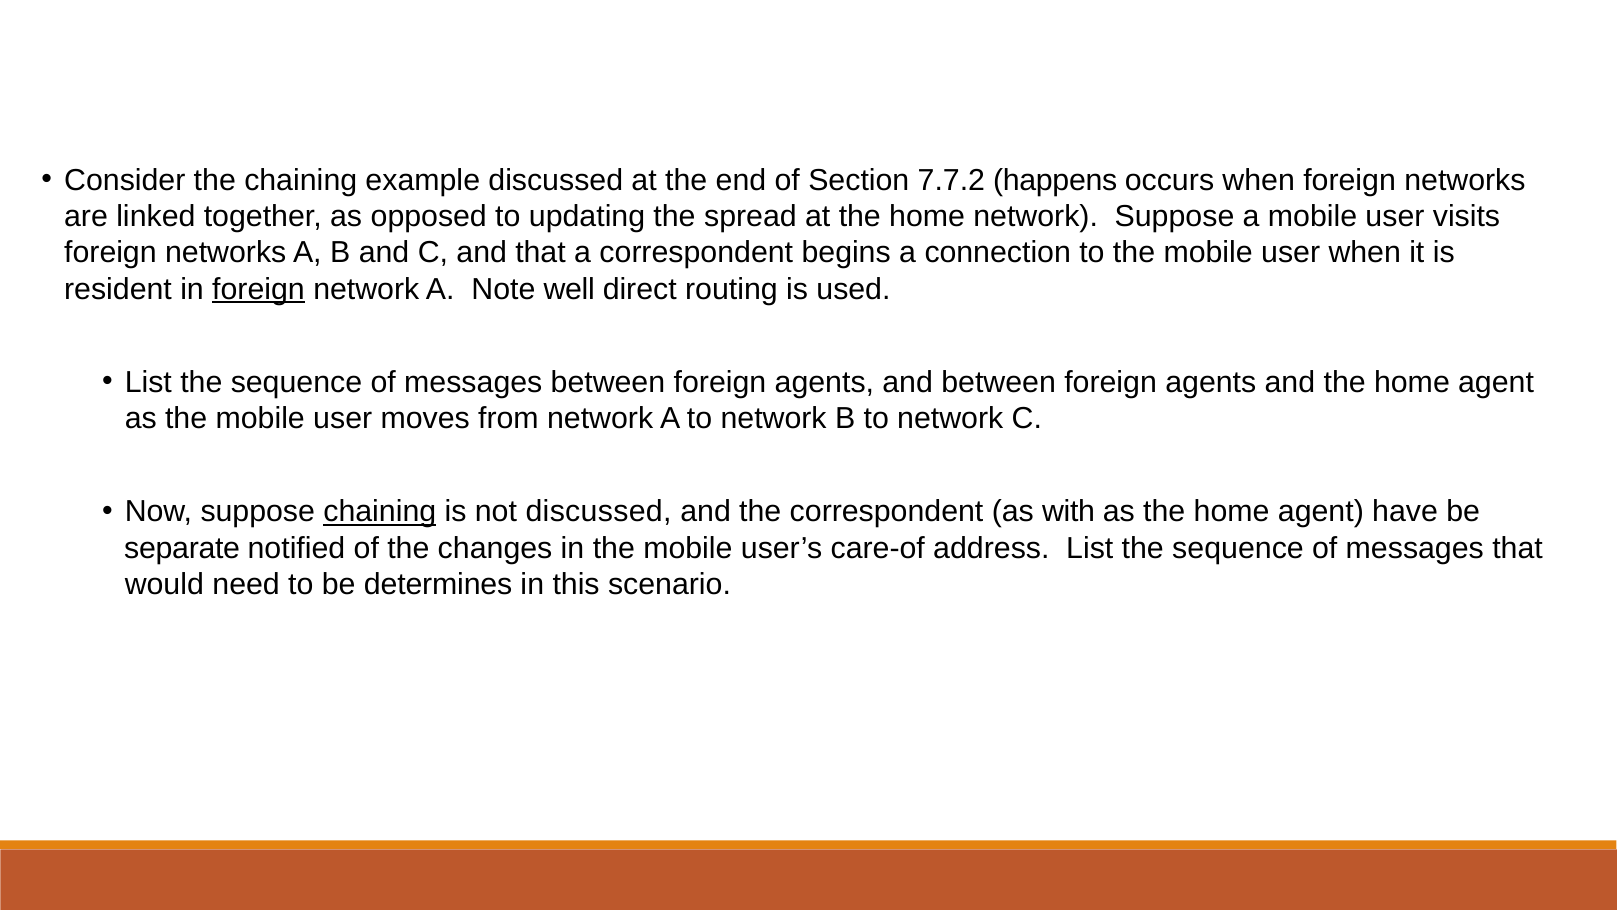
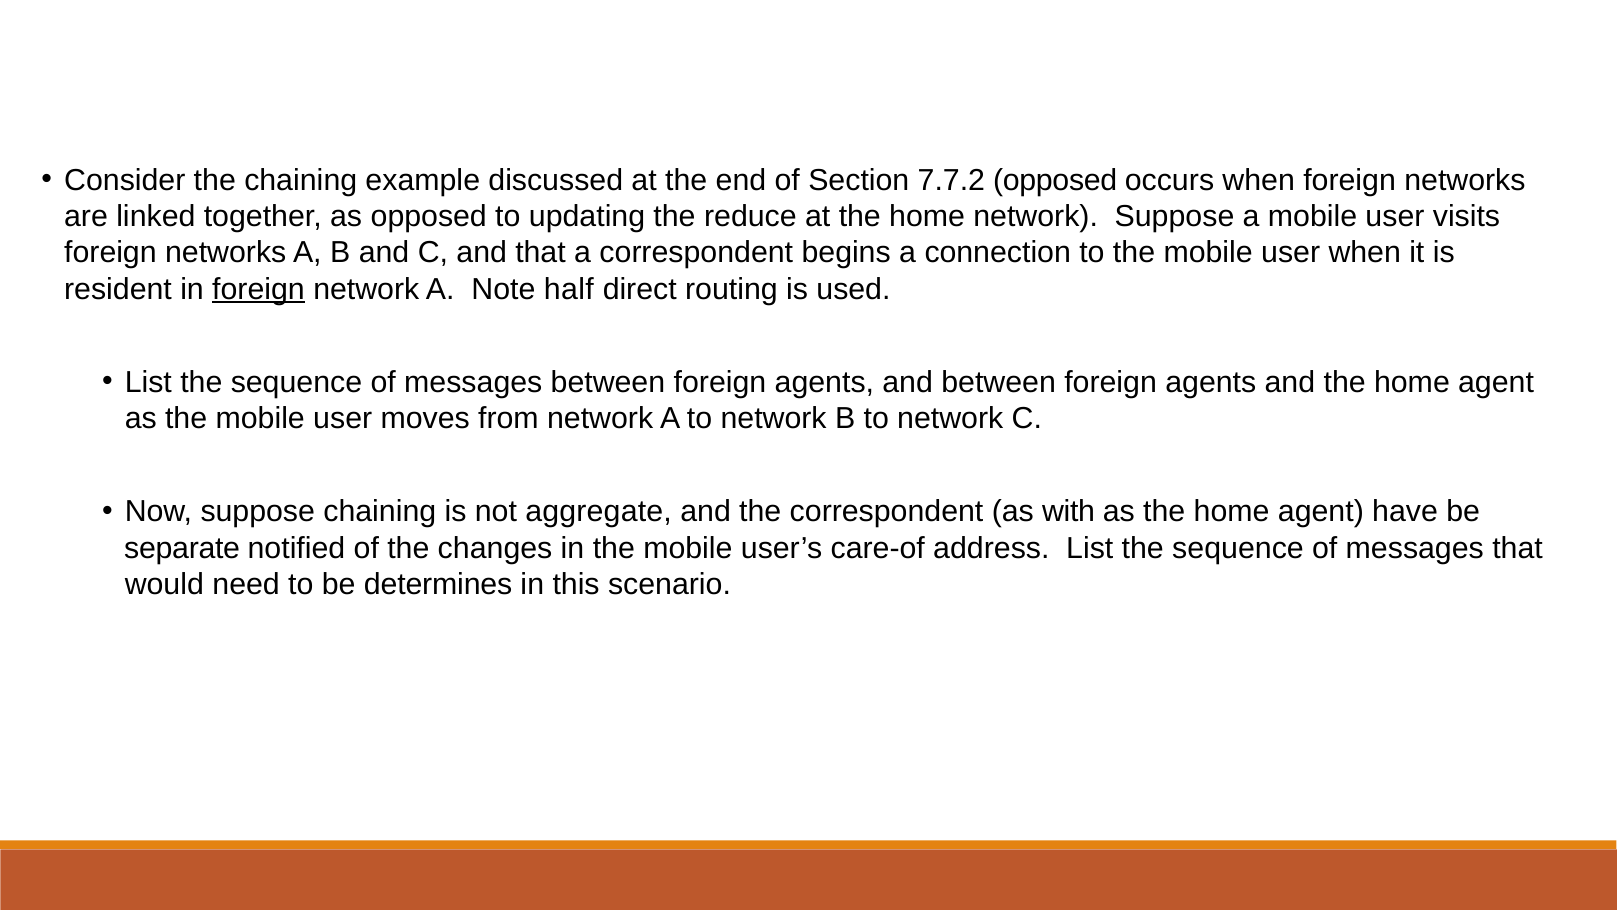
7.7.2 happens: happens -> opposed
spread: spread -> reduce
well: well -> half
chaining at (380, 512) underline: present -> none
not discussed: discussed -> aggregate
